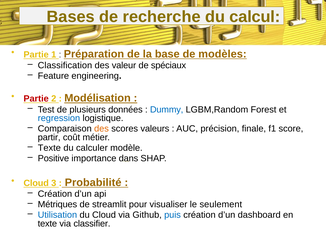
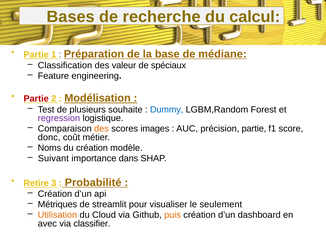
modèles: modèles -> médiane
données: données -> souhaite
regression colour: blue -> purple
valeurs: valeurs -> images
précision finale: finale -> partie
partir: partir -> donc
Texte at (49, 148): Texte -> Noms
du calculer: calculer -> création
Positive: Positive -> Suivant
Cloud at (36, 184): Cloud -> Retire
Utilisation colour: blue -> orange
puis colour: blue -> orange
texte at (47, 224): texte -> avec
